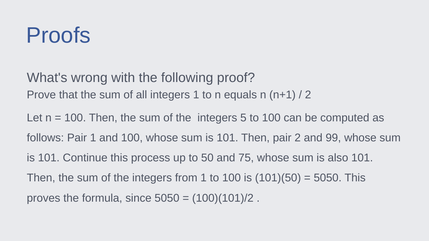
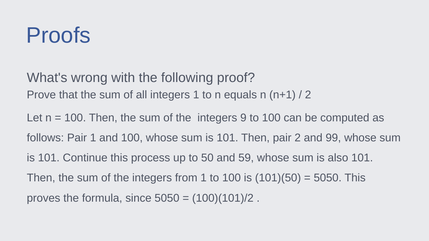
5: 5 -> 9
75: 75 -> 59
